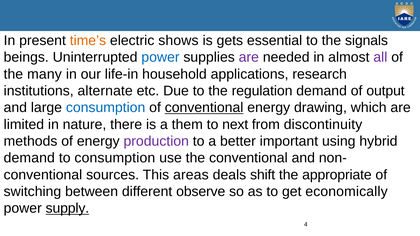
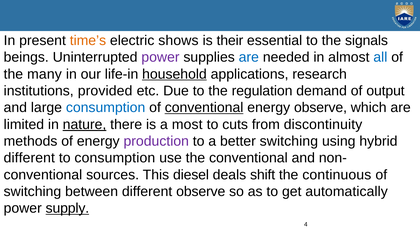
gets: gets -> their
power at (160, 57) colour: blue -> purple
are at (249, 57) colour: purple -> blue
all colour: purple -> blue
household underline: none -> present
alternate: alternate -> provided
energy drawing: drawing -> observe
nature underline: none -> present
them: them -> most
next: next -> cuts
better important: important -> switching
demand at (29, 158): demand -> different
areas: areas -> diesel
appropriate: appropriate -> continuous
economically: economically -> automatically
